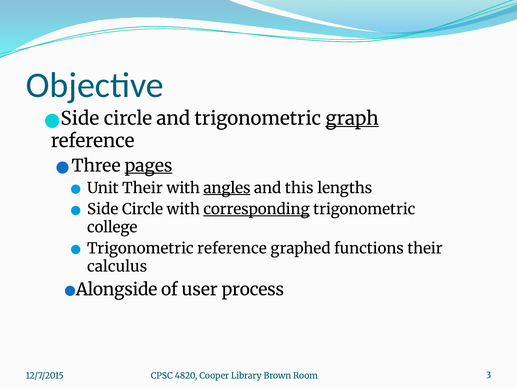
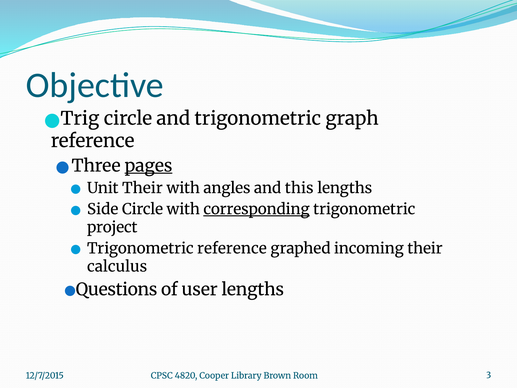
Side at (80, 118): Side -> Trig
graph underline: present -> none
angles underline: present -> none
college: college -> project
functions: functions -> incoming
Alongside: Alongside -> Questions
user process: process -> lengths
